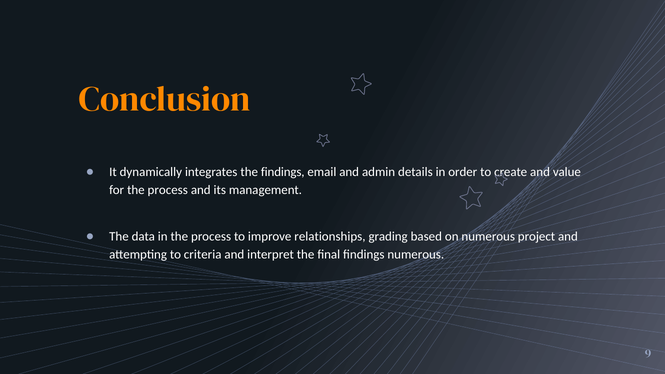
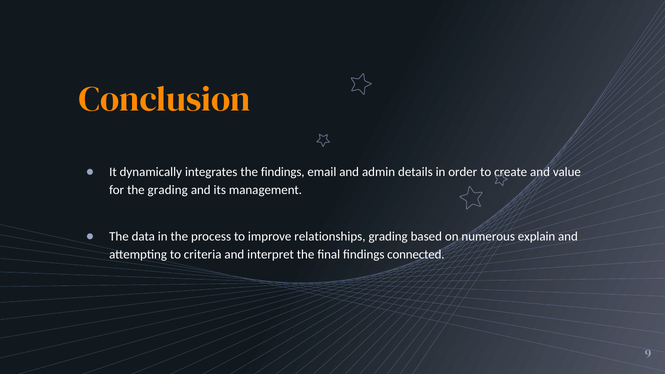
for the process: process -> grading
project: project -> explain
findings numerous: numerous -> connected
